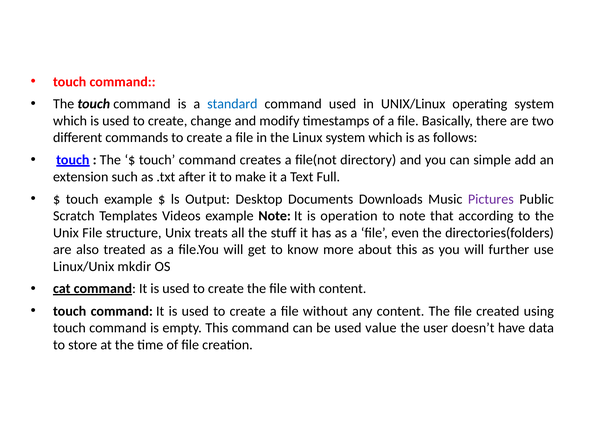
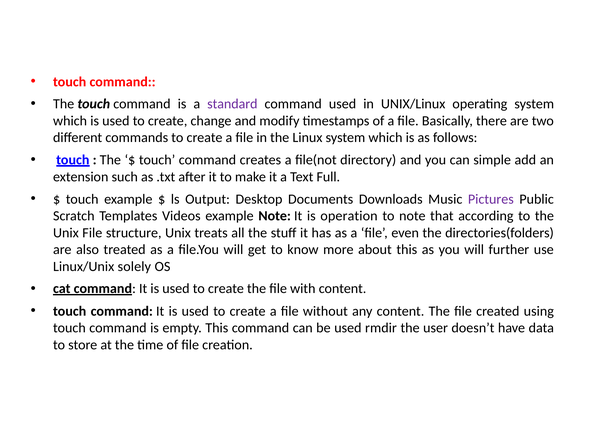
standard colour: blue -> purple
mkdir: mkdir -> solely
value: value -> rmdir
